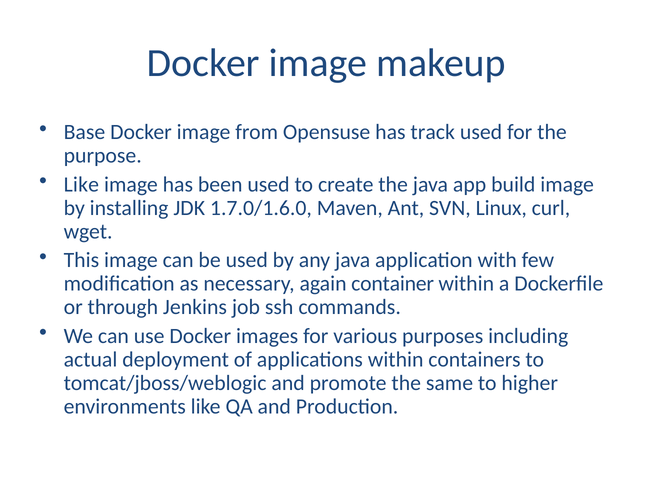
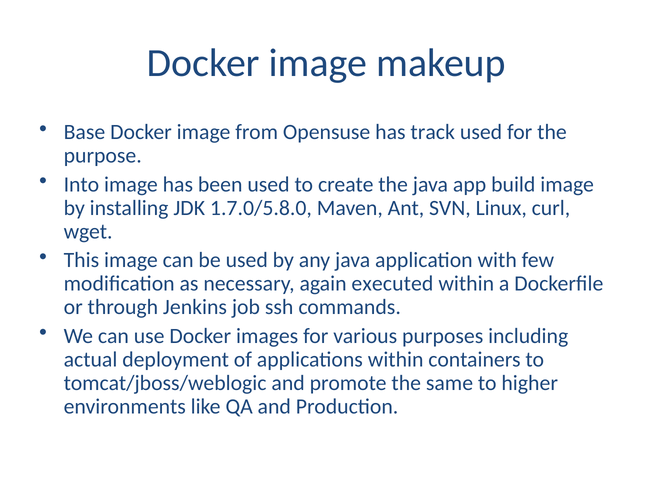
Like at (81, 184): Like -> Into
1.7.0/1.6.0: 1.7.0/1.6.0 -> 1.7.0/5.8.0
container: container -> executed
